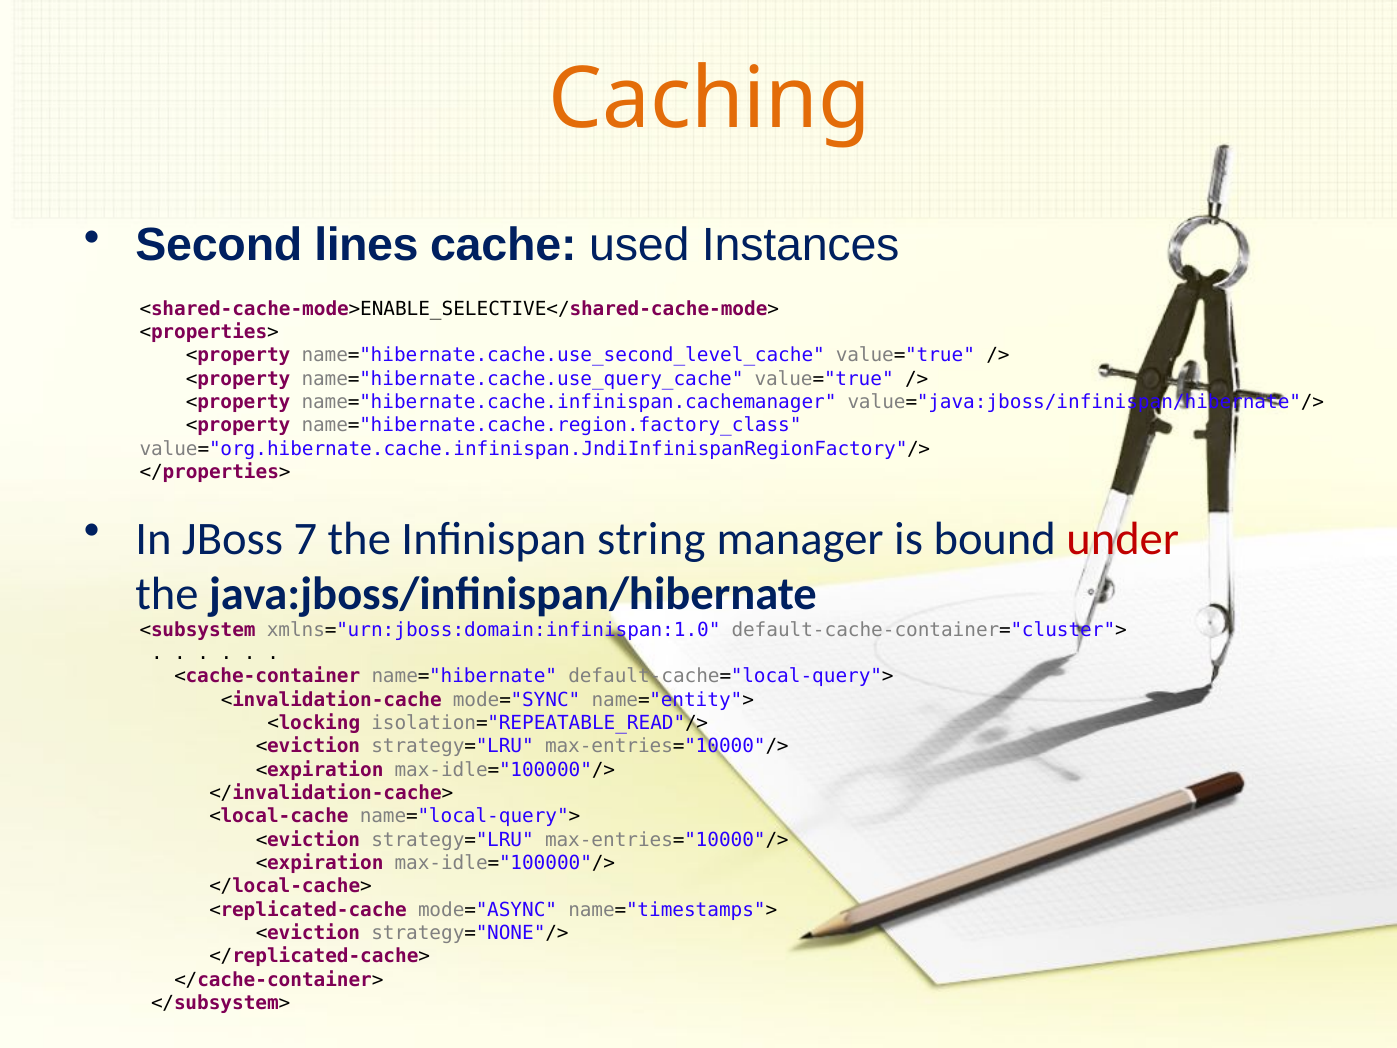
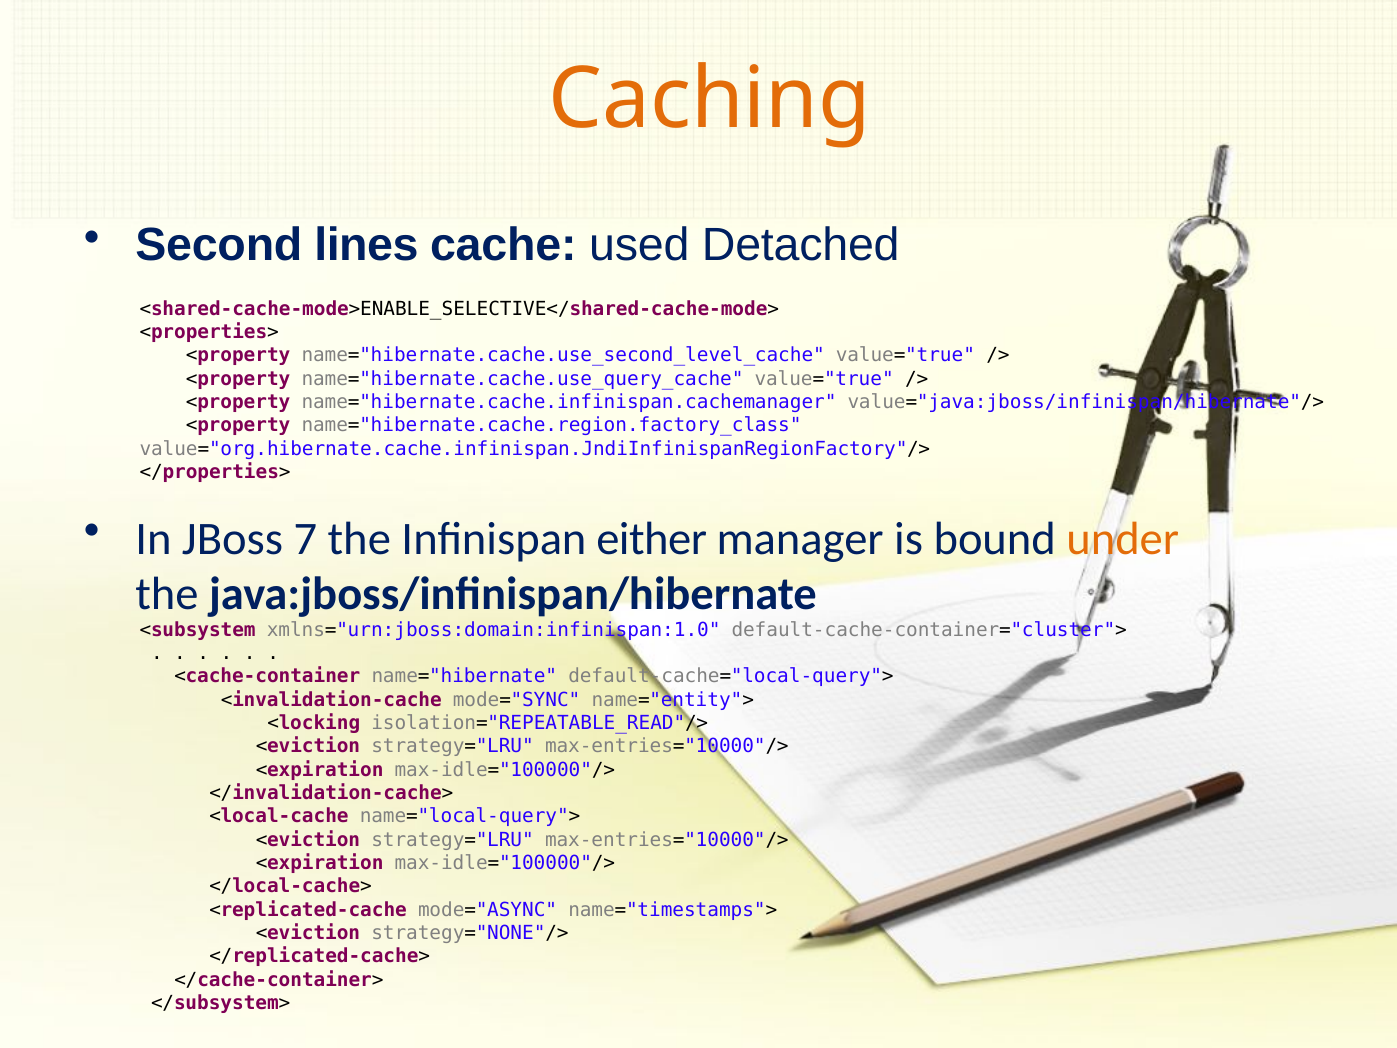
Instances: Instances -> Detached
string: string -> either
under colour: red -> orange
